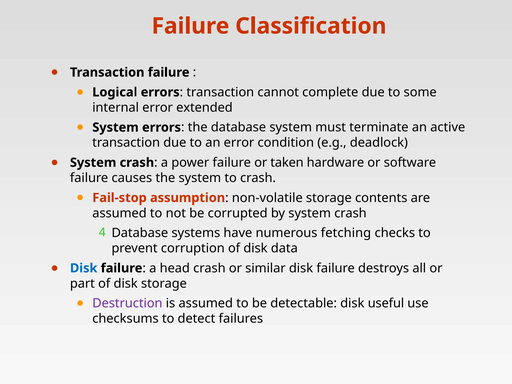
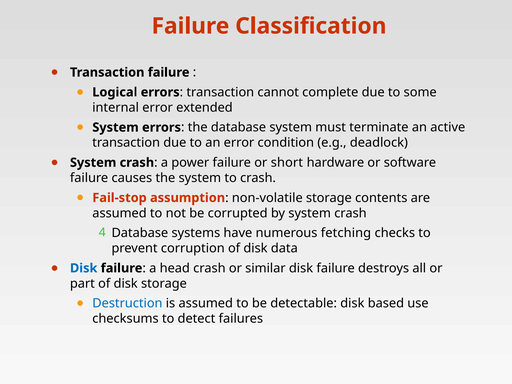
taken: taken -> short
Destruction colour: purple -> blue
useful: useful -> based
